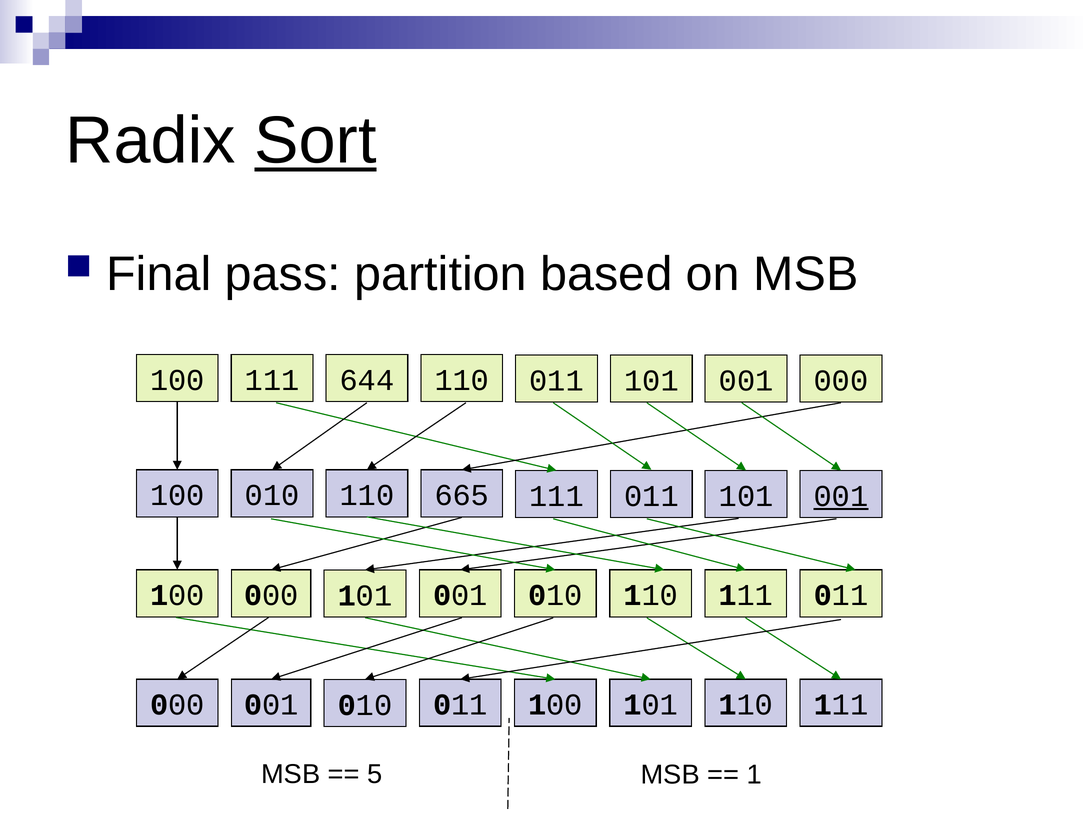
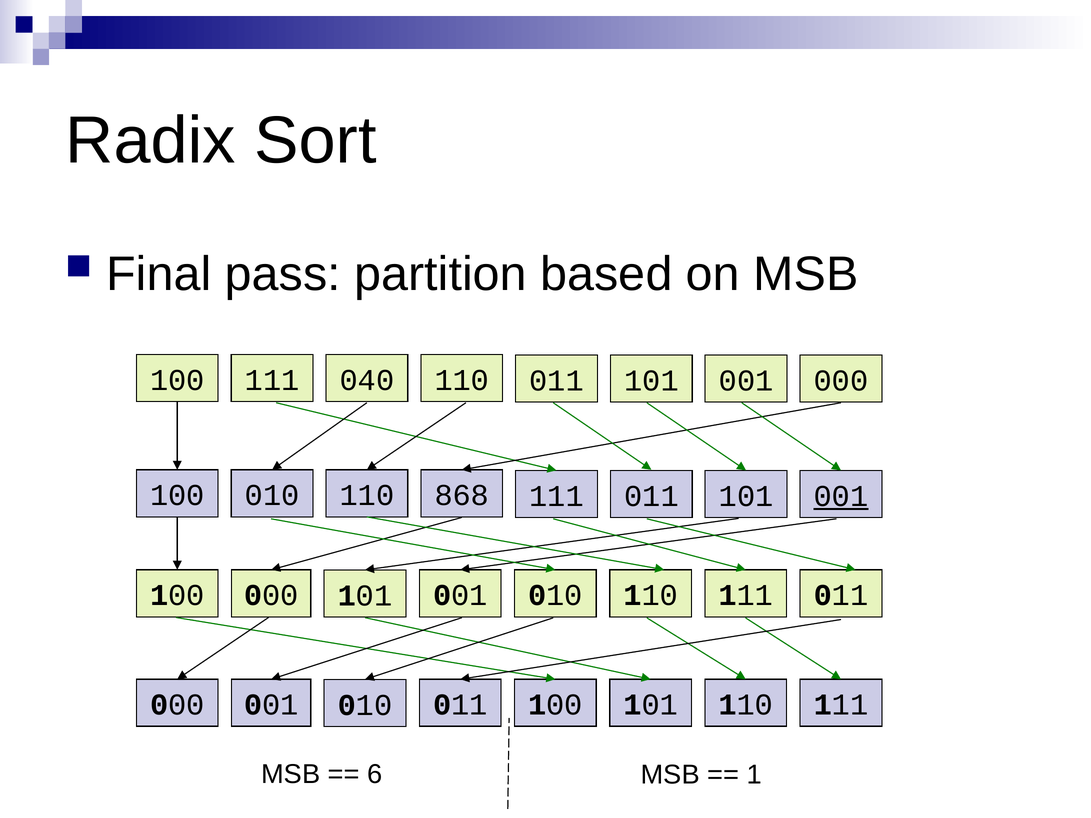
Sort underline: present -> none
644: 644 -> 040
665: 665 -> 868
5: 5 -> 6
